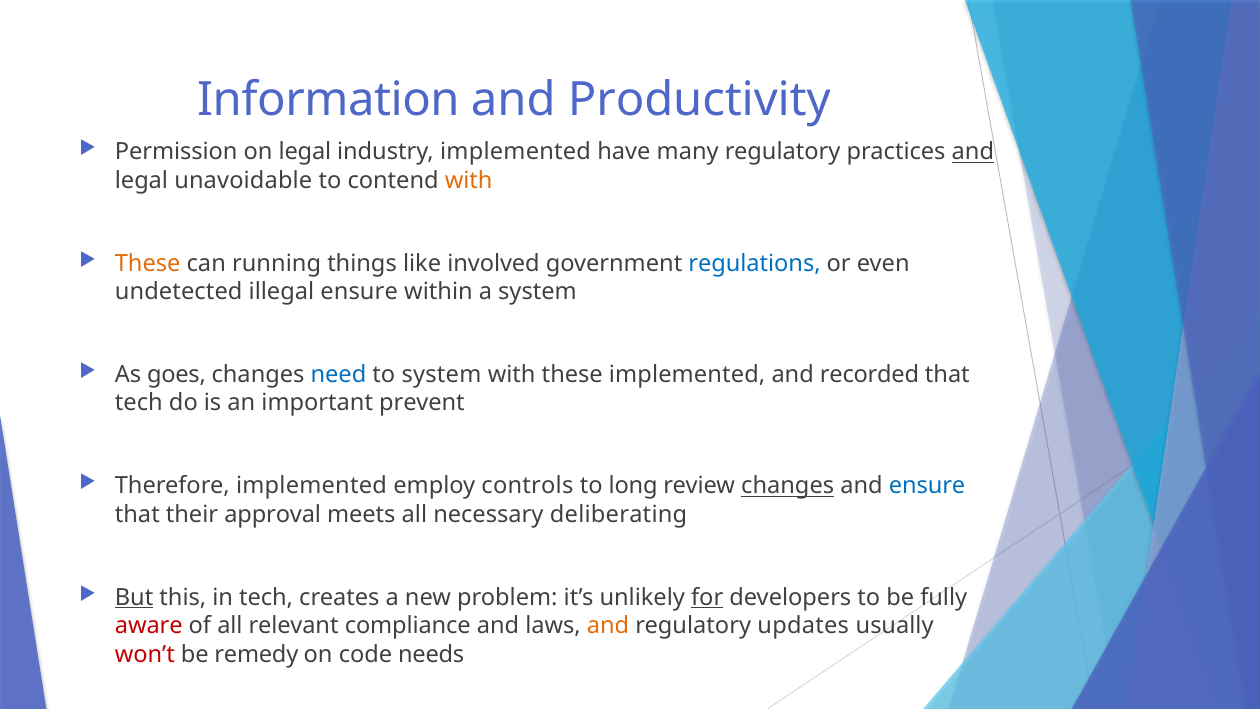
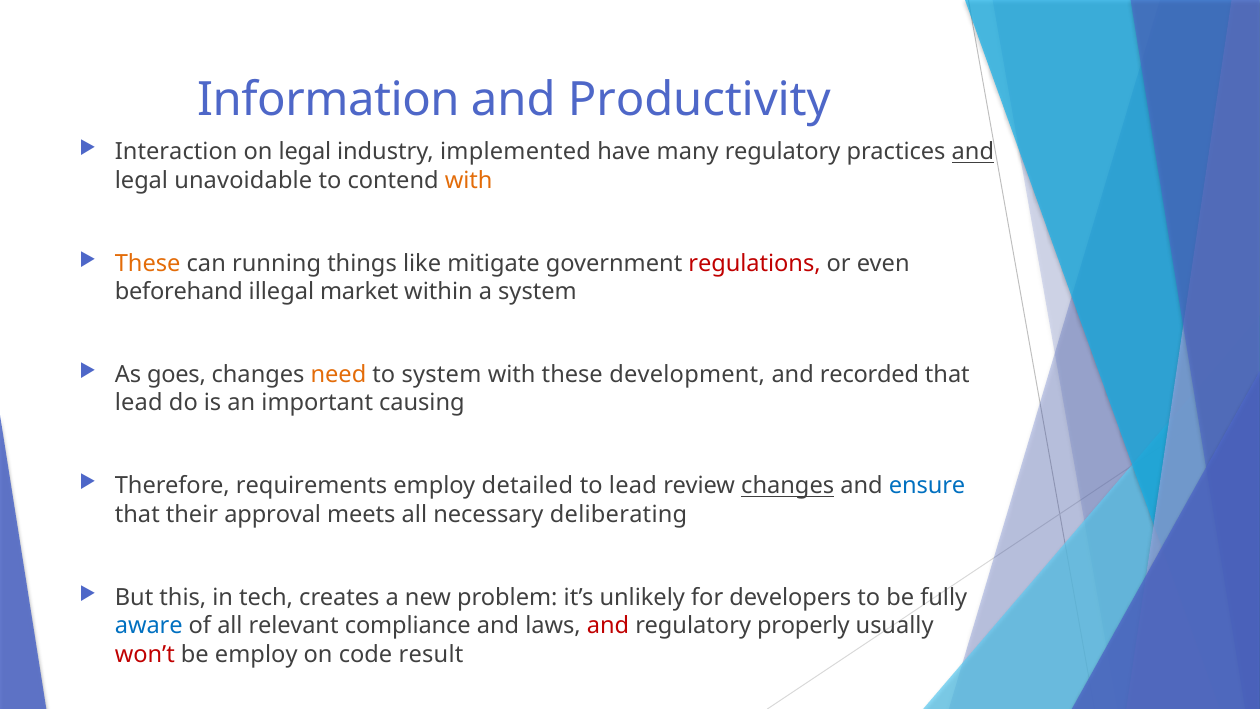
Permission: Permission -> Interaction
involved: involved -> mitigate
regulations colour: blue -> red
undetected: undetected -> beforehand
illegal ensure: ensure -> market
need colour: blue -> orange
these implemented: implemented -> development
tech at (139, 403): tech -> lead
prevent: prevent -> causing
Therefore implemented: implemented -> requirements
controls: controls -> detailed
to long: long -> lead
But underline: present -> none
for underline: present -> none
aware colour: red -> blue
and at (608, 626) colour: orange -> red
updates: updates -> properly
be remedy: remedy -> employ
needs: needs -> result
